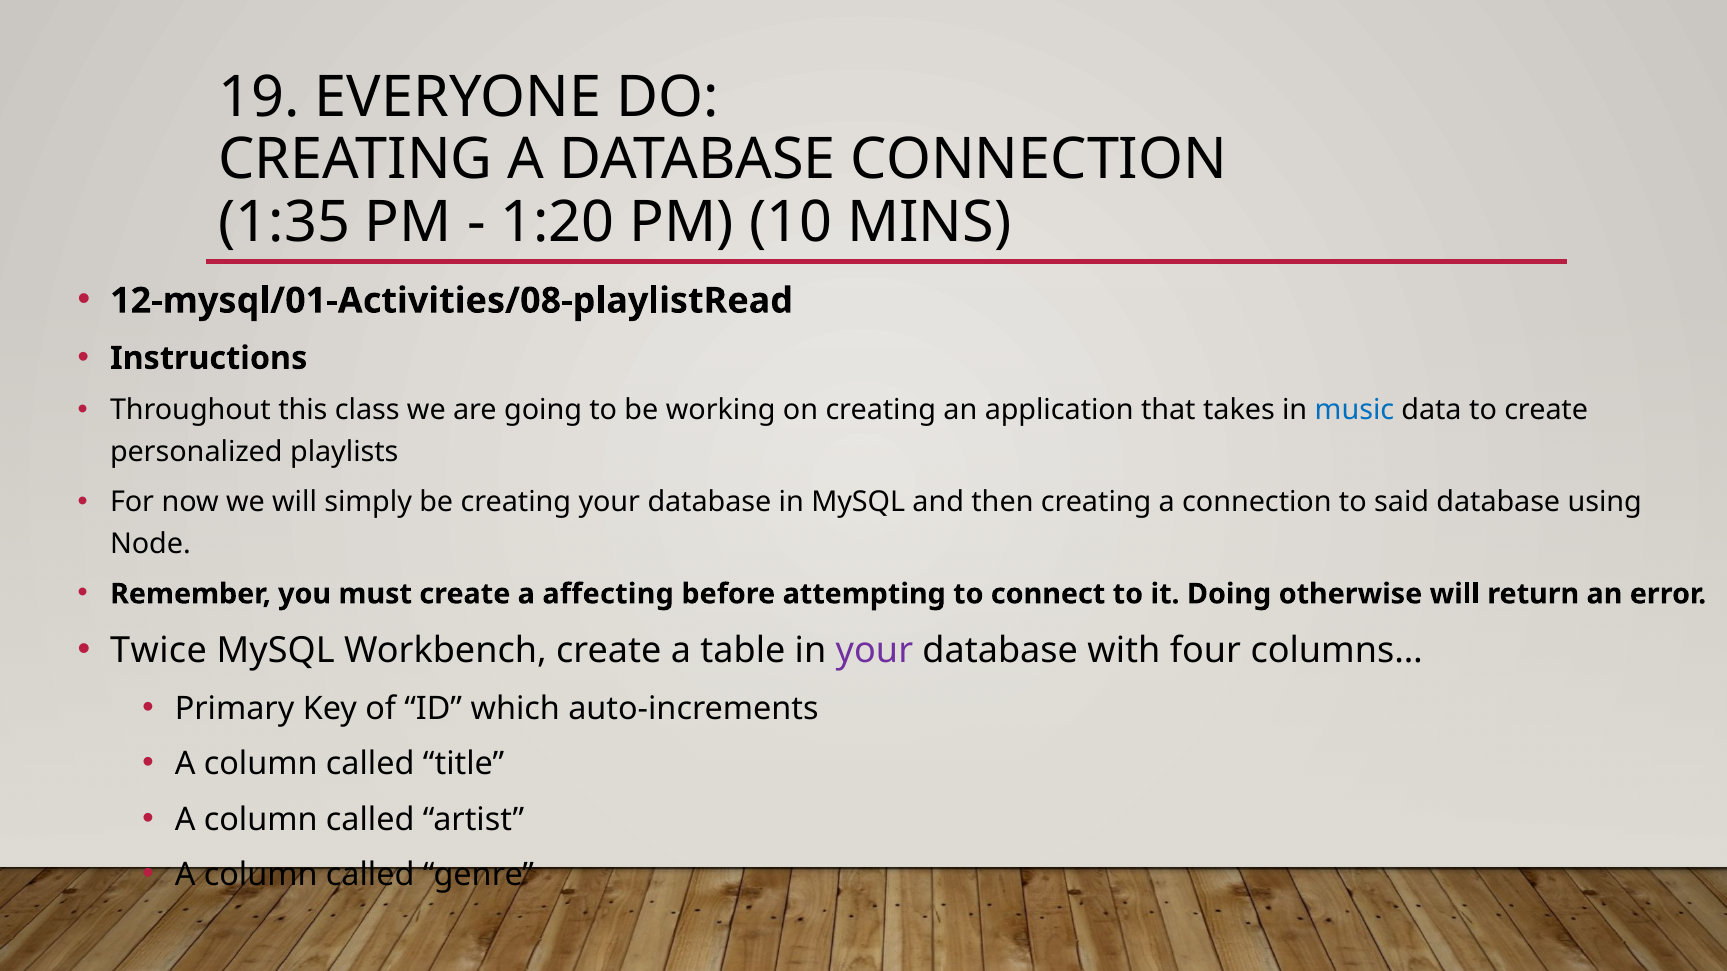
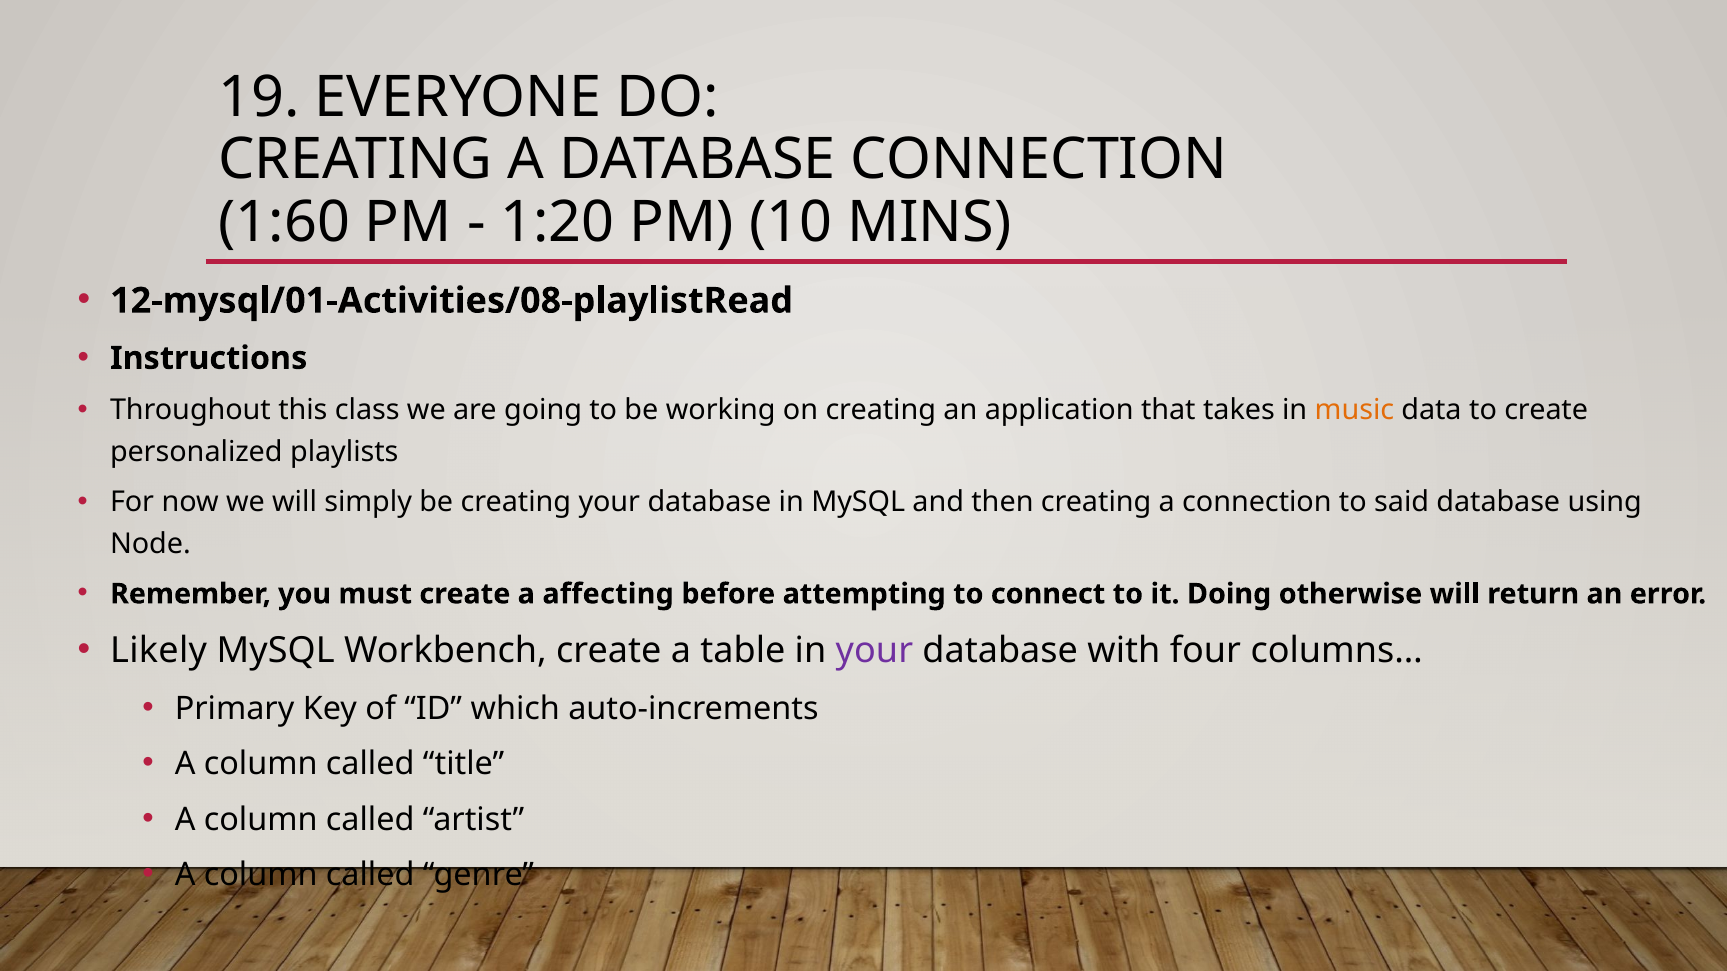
1:35: 1:35 -> 1:60
music colour: blue -> orange
Twice: Twice -> Likely
